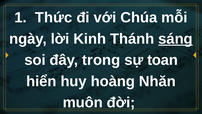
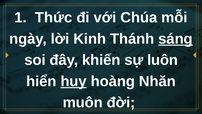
trong: trong -> khiến
toan: toan -> luôn
huy underline: none -> present
